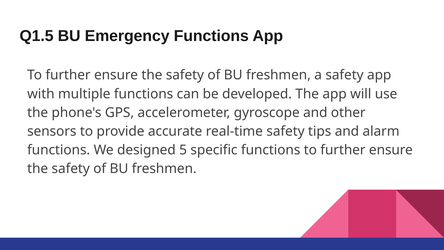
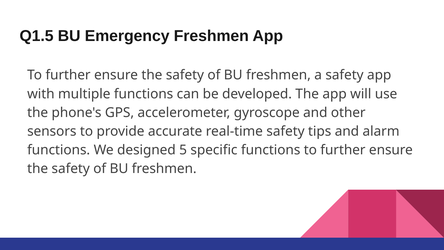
Emergency Functions: Functions -> Freshmen
